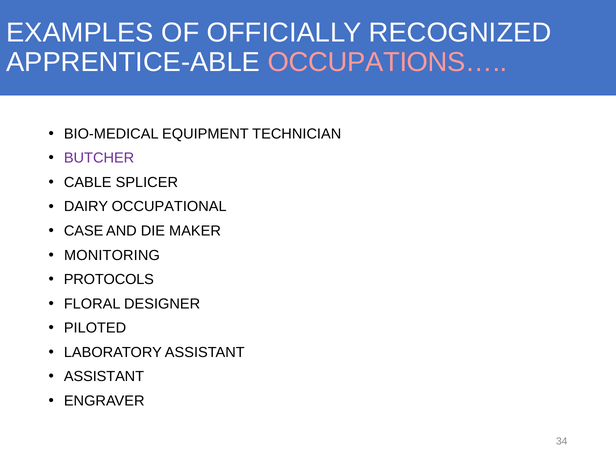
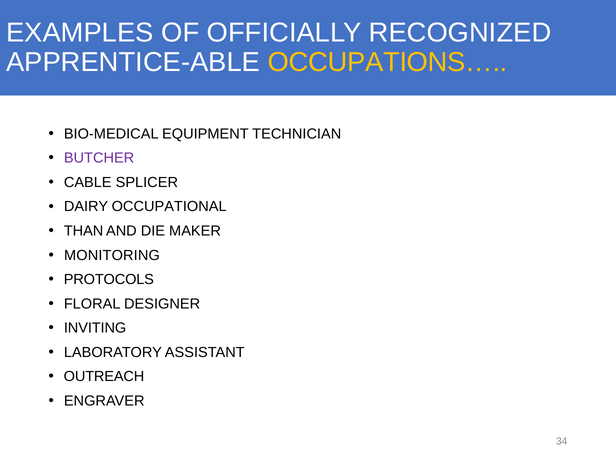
OCCUPATIONS… colour: pink -> yellow
CASE: CASE -> THAN
PILOTED: PILOTED -> INVITING
ASSISTANT at (104, 377): ASSISTANT -> OUTREACH
